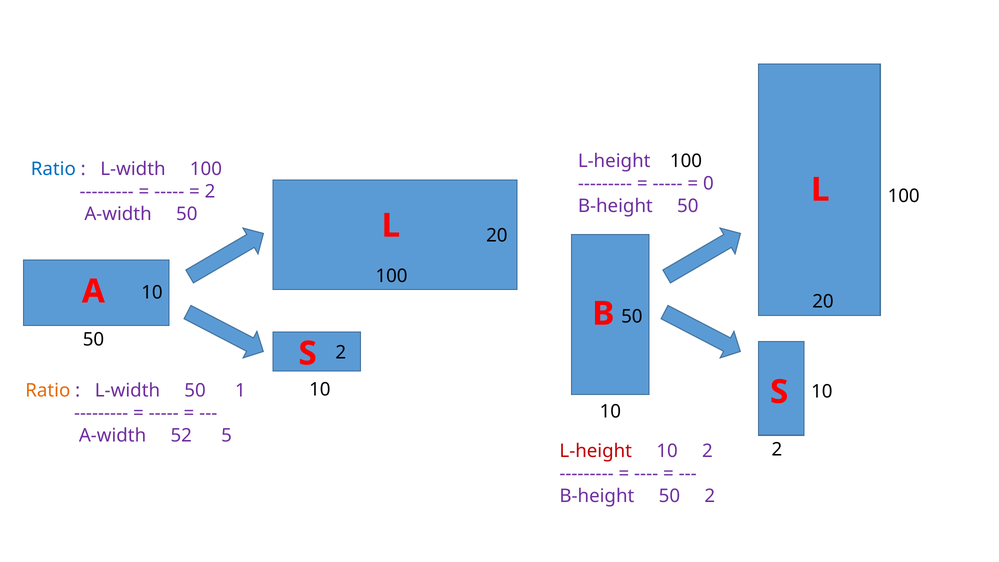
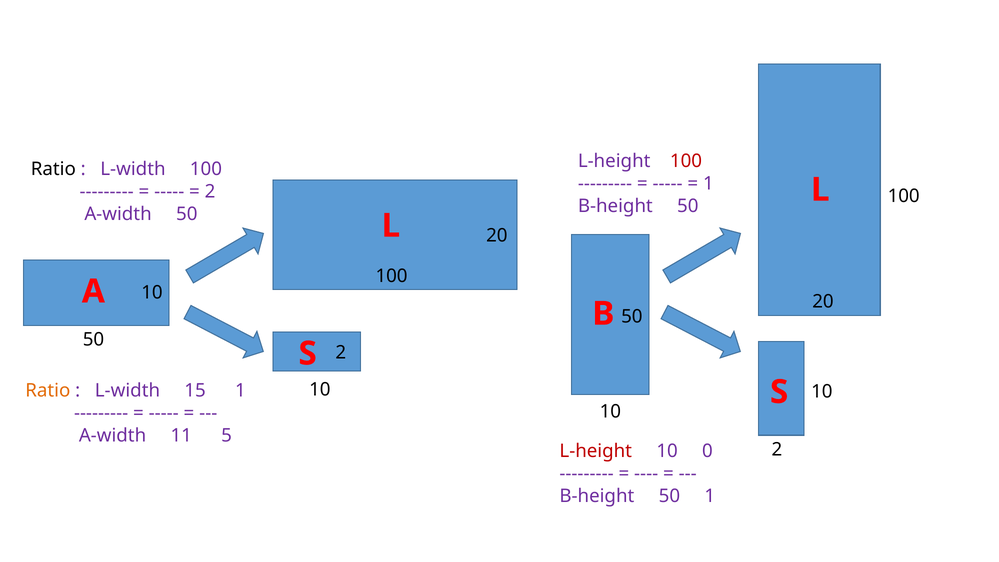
100 at (686, 161) colour: black -> red
Ratio at (53, 169) colour: blue -> black
0 at (708, 184): 0 -> 1
L-width 50: 50 -> 15
52: 52 -> 11
2 at (707, 451): 2 -> 0
B-height 50 2: 2 -> 1
